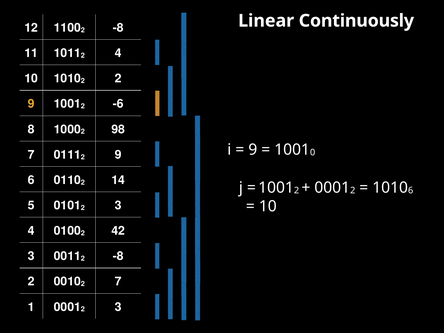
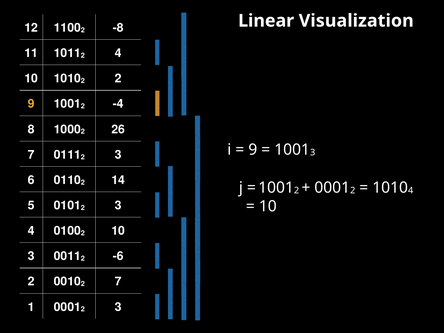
Continuously: Continuously -> Visualization
-6: -6 -> -4
98: 98 -> 26
0 at (313, 153): 0 -> 3
9 at (118, 155): 9 -> 3
6 at (411, 191): 6 -> 4
2 42: 42 -> 10
-8 at (118, 256): -8 -> -6
